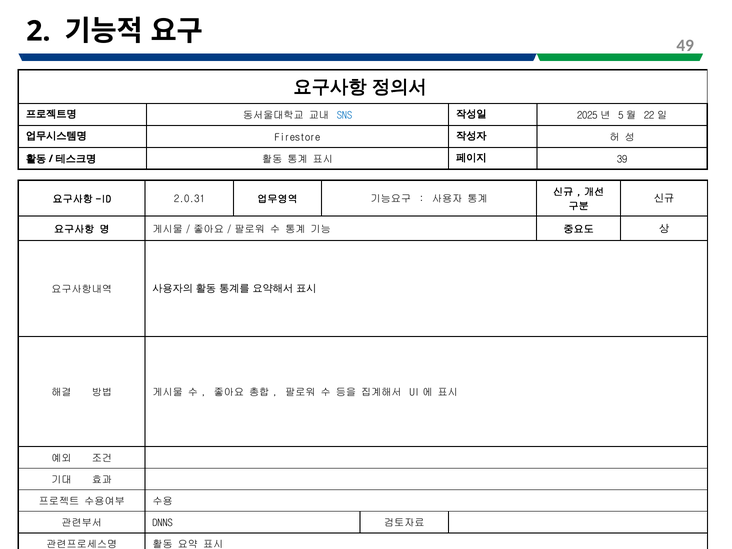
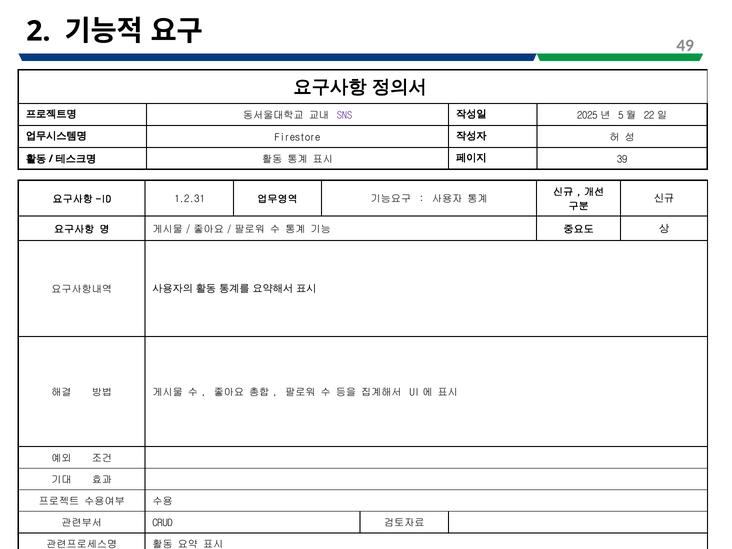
SNS colour: blue -> purple
2.0.31: 2.0.31 -> 1.2.31
DNNS: DNNS -> CRUD
